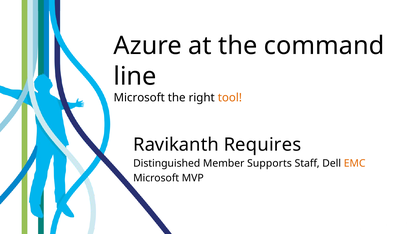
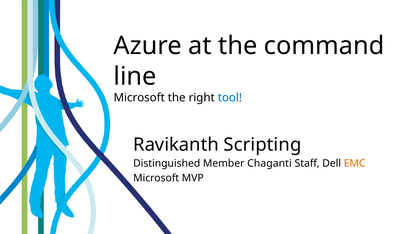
tool colour: orange -> blue
Requires: Requires -> Scripting
Supports: Supports -> Chaganti
